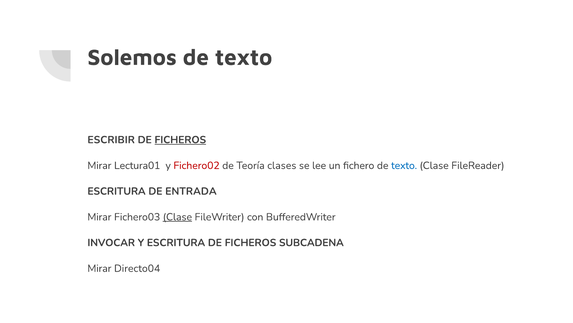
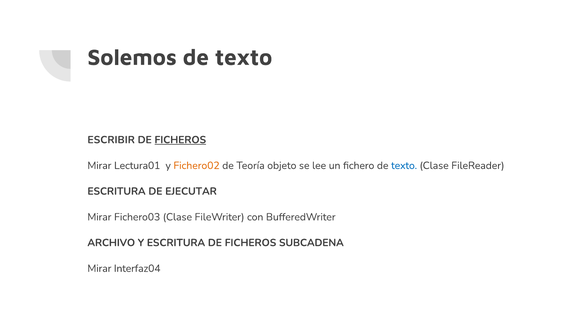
Fichero02 colour: red -> orange
clases: clases -> objeto
ENTRADA: ENTRADA -> EJECUTAR
Clase at (177, 217) underline: present -> none
INVOCAR: INVOCAR -> ARCHIVO
Directo04: Directo04 -> Interfaz04
